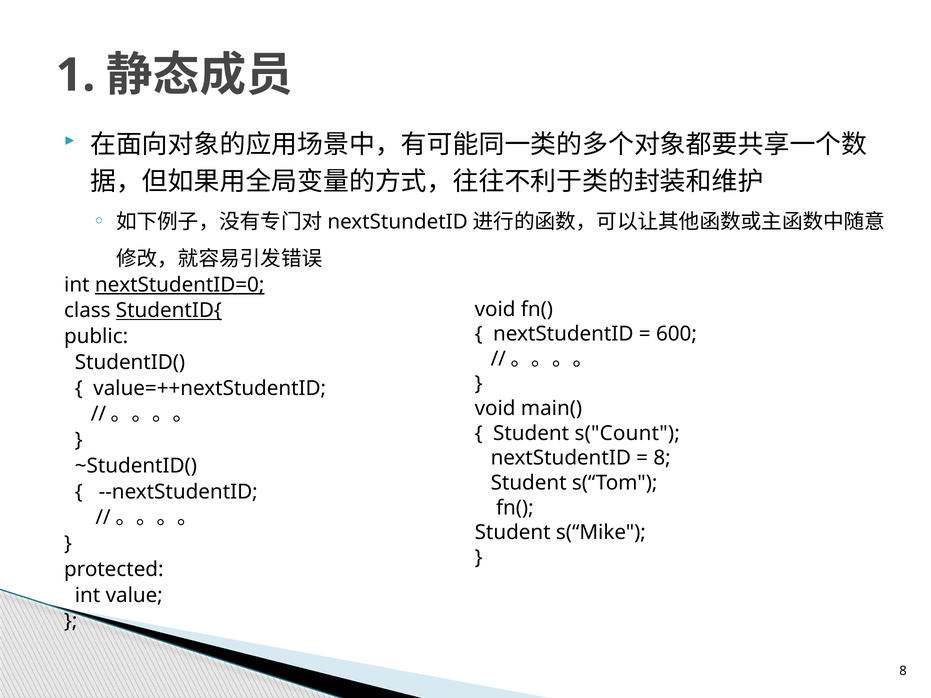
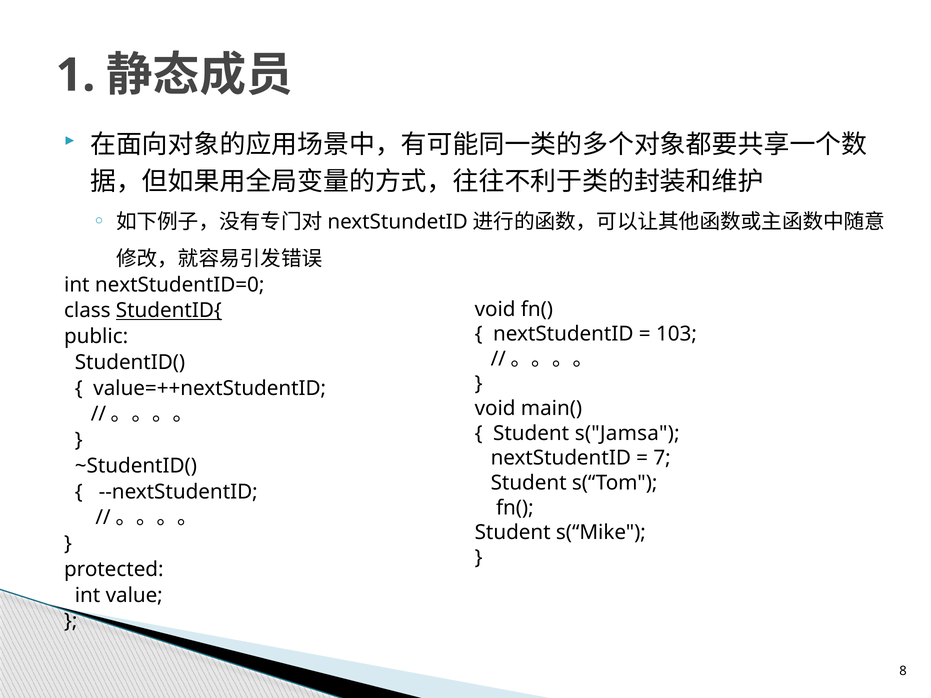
nextStudentID=0 underline: present -> none
600: 600 -> 103
s("Count: s("Count -> s("Jamsa
8 at (662, 458): 8 -> 7
